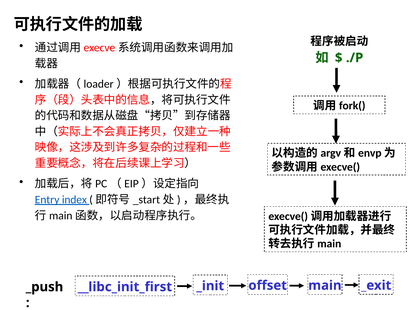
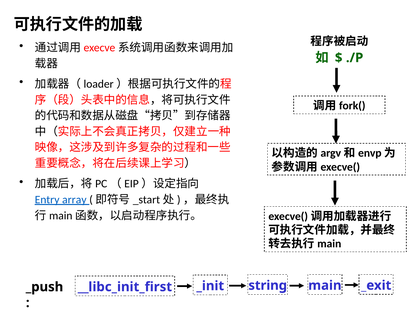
index: index -> array
offset: offset -> string
